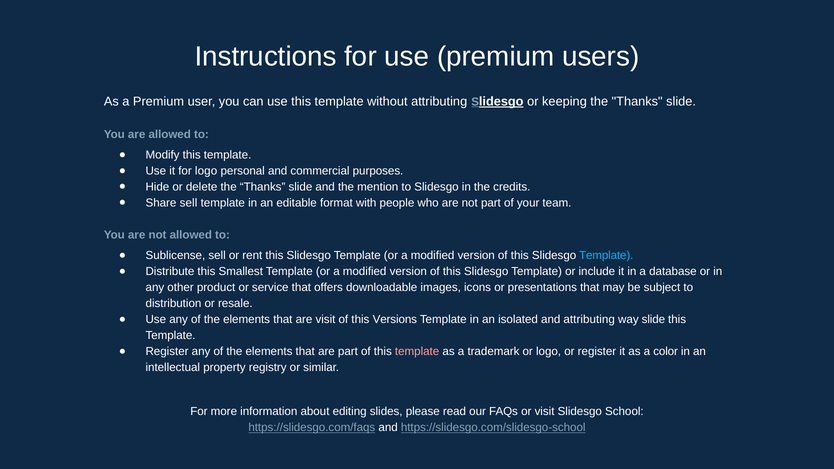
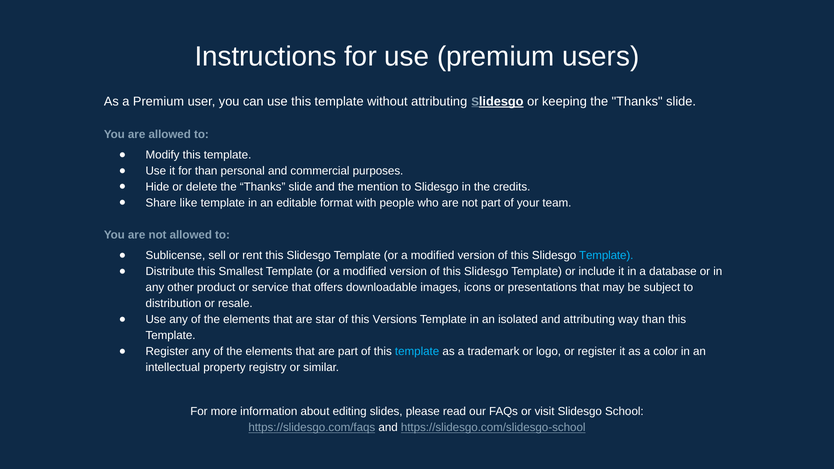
for logo: logo -> than
Share sell: sell -> like
are visit: visit -> star
way slide: slide -> than
template at (417, 352) colour: pink -> light blue
